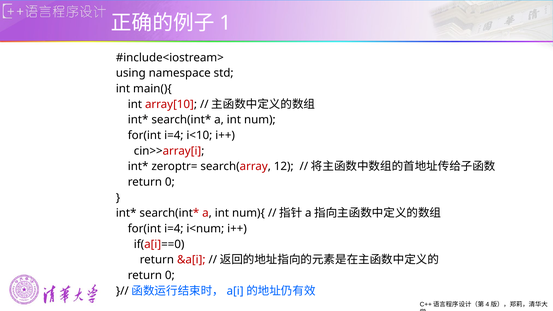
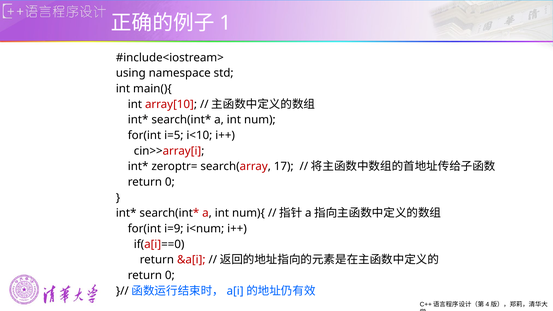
i=4 at (174, 135): i=4 -> i=5
12: 12 -> 17
i=4 at (174, 229): i=4 -> i=9
